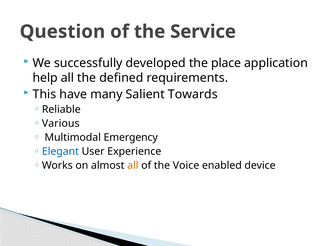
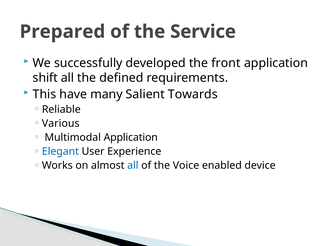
Question: Question -> Prepared
place: place -> front
help: help -> shift
Multimodal Emergency: Emergency -> Application
all at (133, 166) colour: orange -> blue
